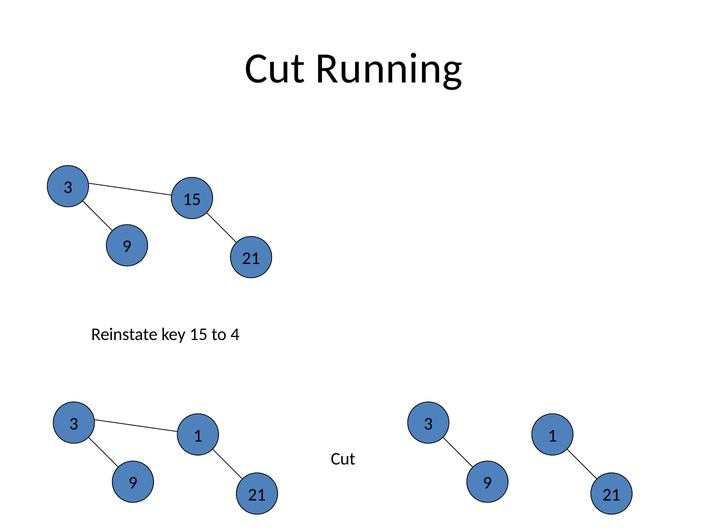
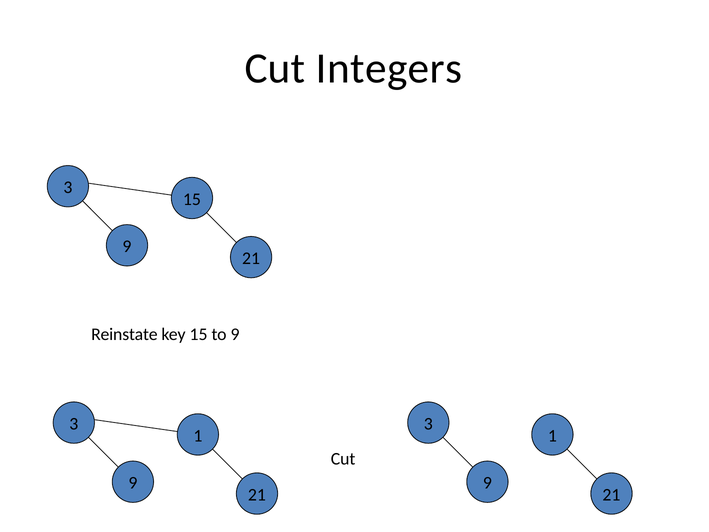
Running: Running -> Integers
to 4: 4 -> 9
